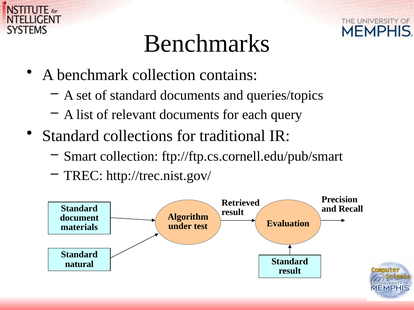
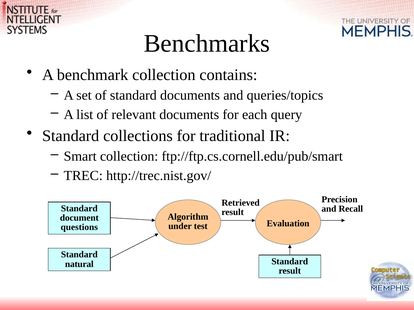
materials: materials -> questions
